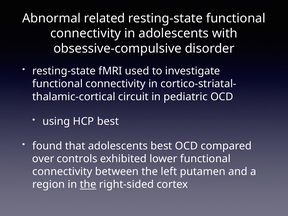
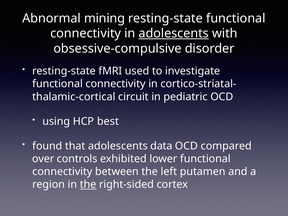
related: related -> mining
adolescents at (174, 33) underline: none -> present
adolescents best: best -> data
